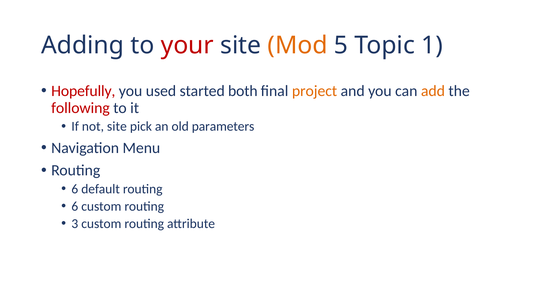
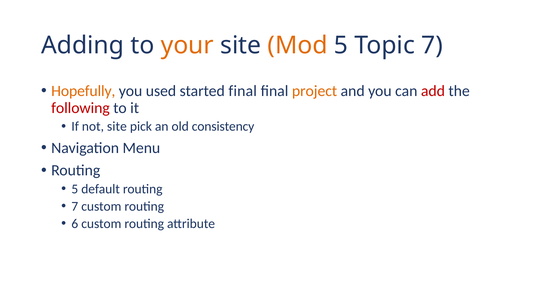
your colour: red -> orange
Topic 1: 1 -> 7
Hopefully colour: red -> orange
started both: both -> final
add colour: orange -> red
parameters: parameters -> consistency
6 at (75, 189): 6 -> 5
6 at (75, 206): 6 -> 7
3: 3 -> 6
